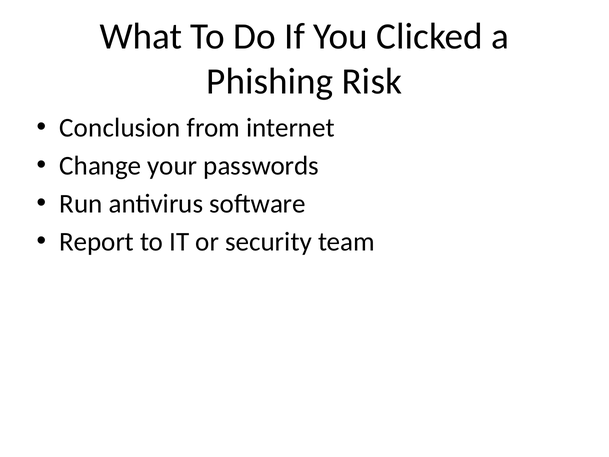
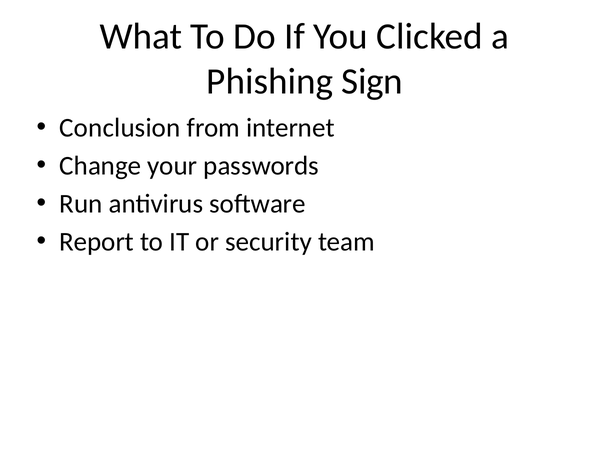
Risk: Risk -> Sign
